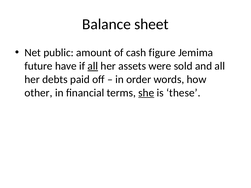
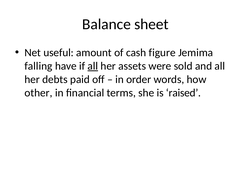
public: public -> useful
future: future -> falling
she underline: present -> none
these: these -> raised
